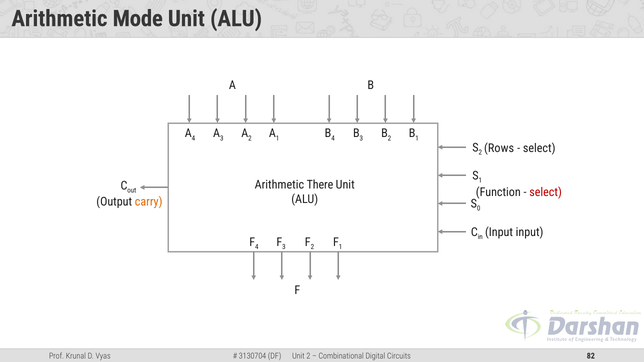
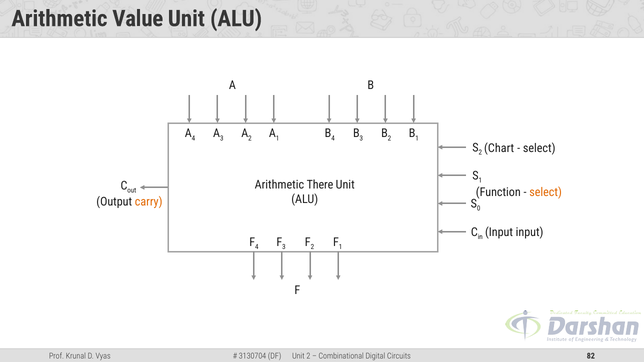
Mode: Mode -> Value
Rows: Rows -> Chart
select at (546, 192) colour: red -> orange
